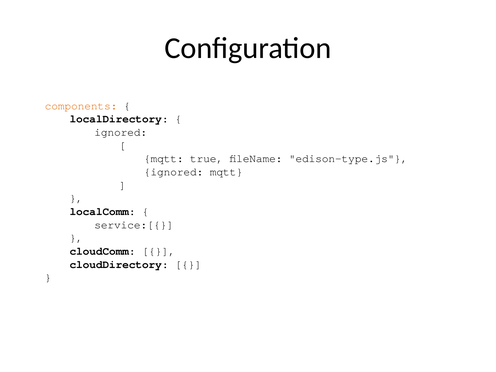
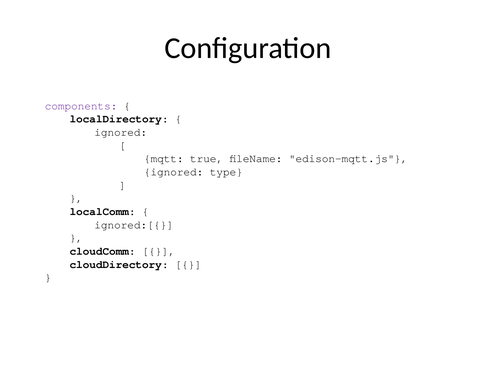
components colour: orange -> purple
edison-type.js: edison-type.js -> edison-mqtt.js
ignored mqtt: mqtt -> type
service:[{: service:[{ -> ignored:[{
